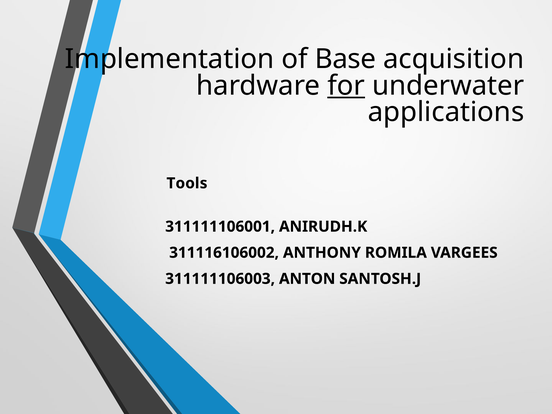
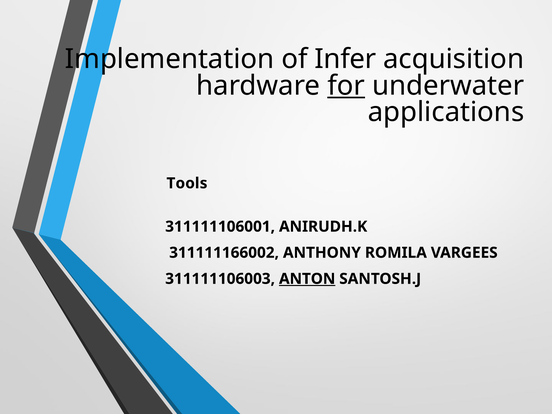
Base: Base -> Infer
311116106002: 311116106002 -> 311111166002
ANTON underline: none -> present
